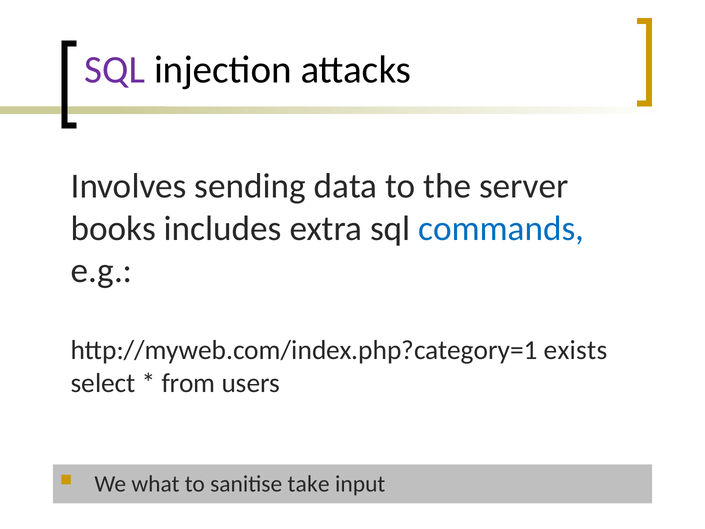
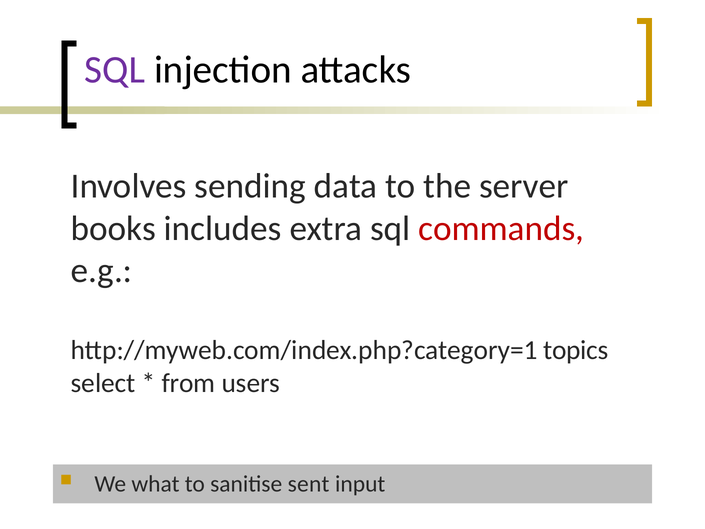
commands colour: blue -> red
exists: exists -> topics
take: take -> sent
